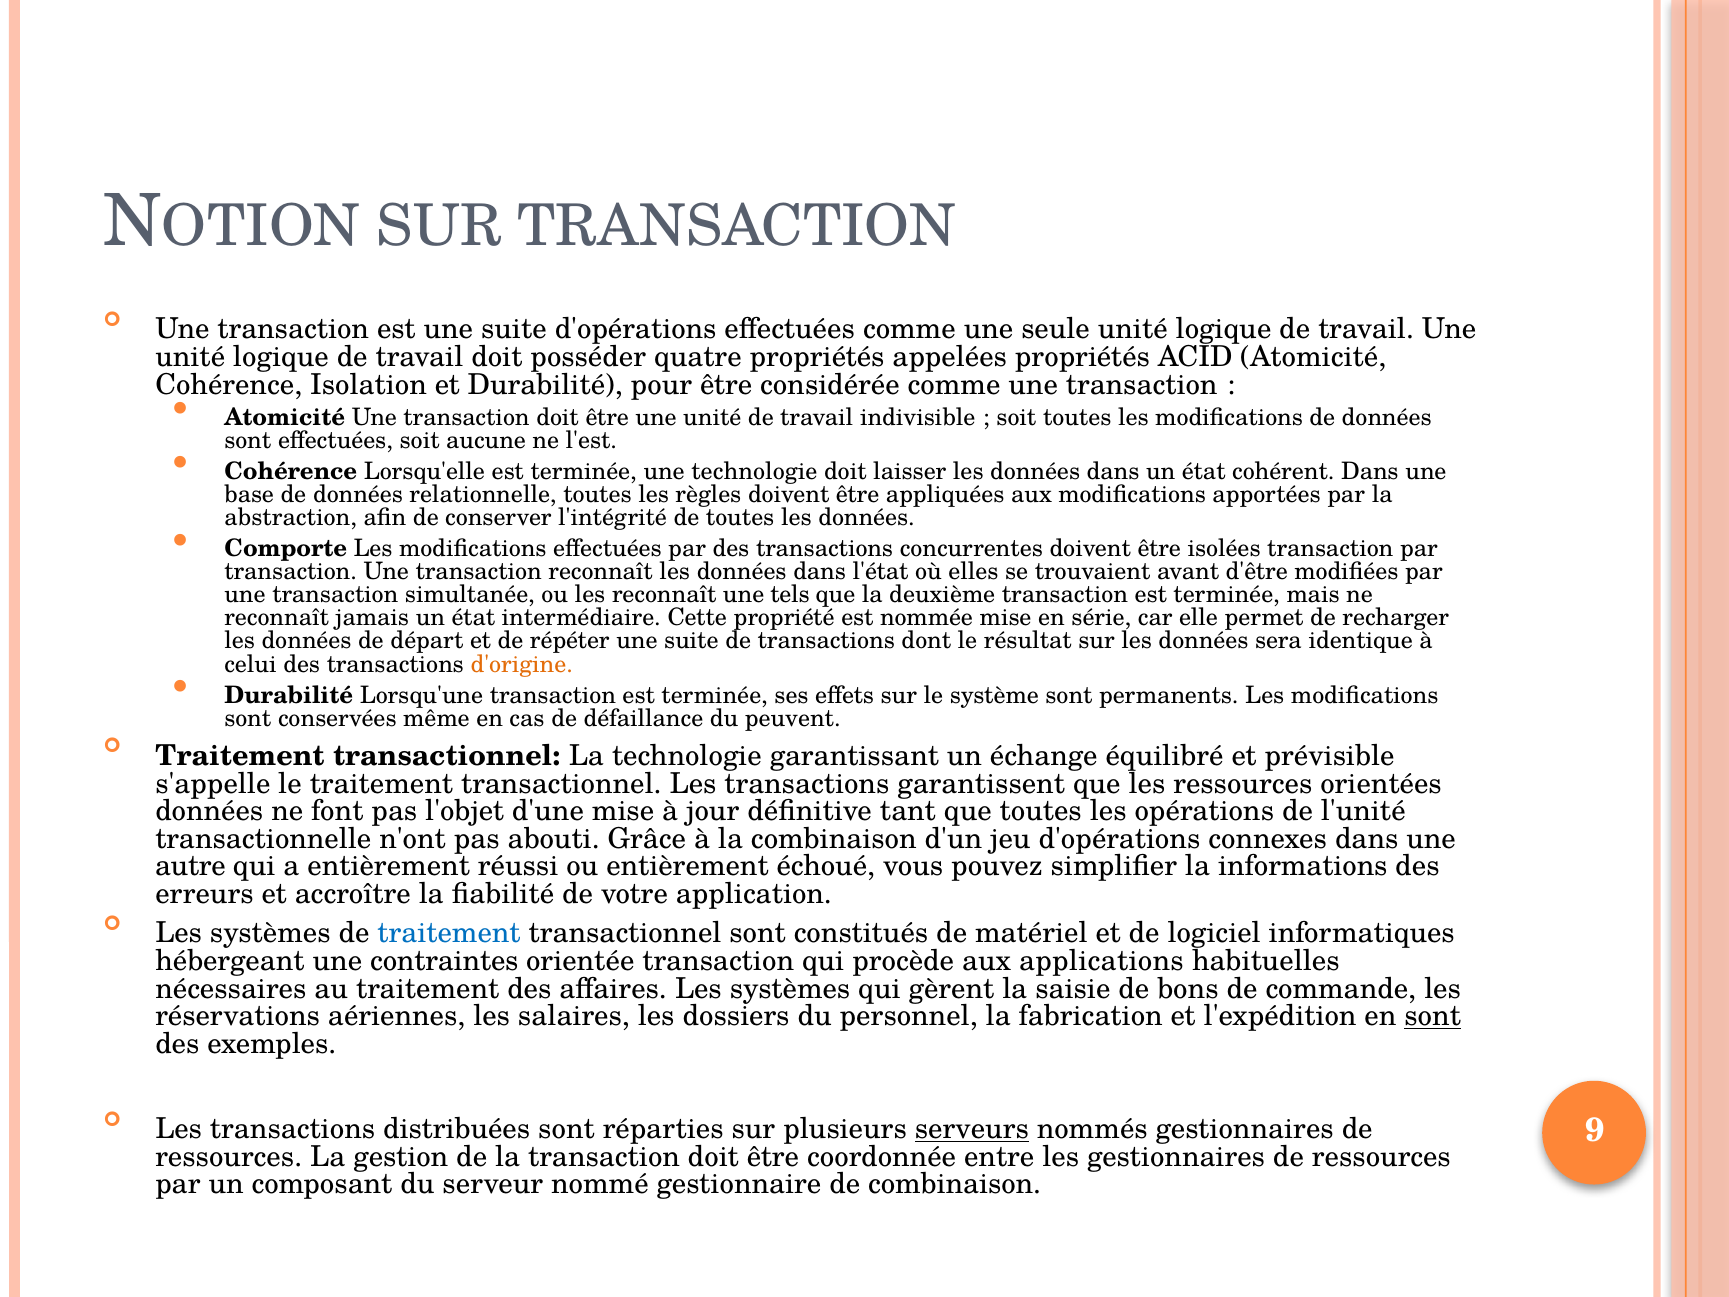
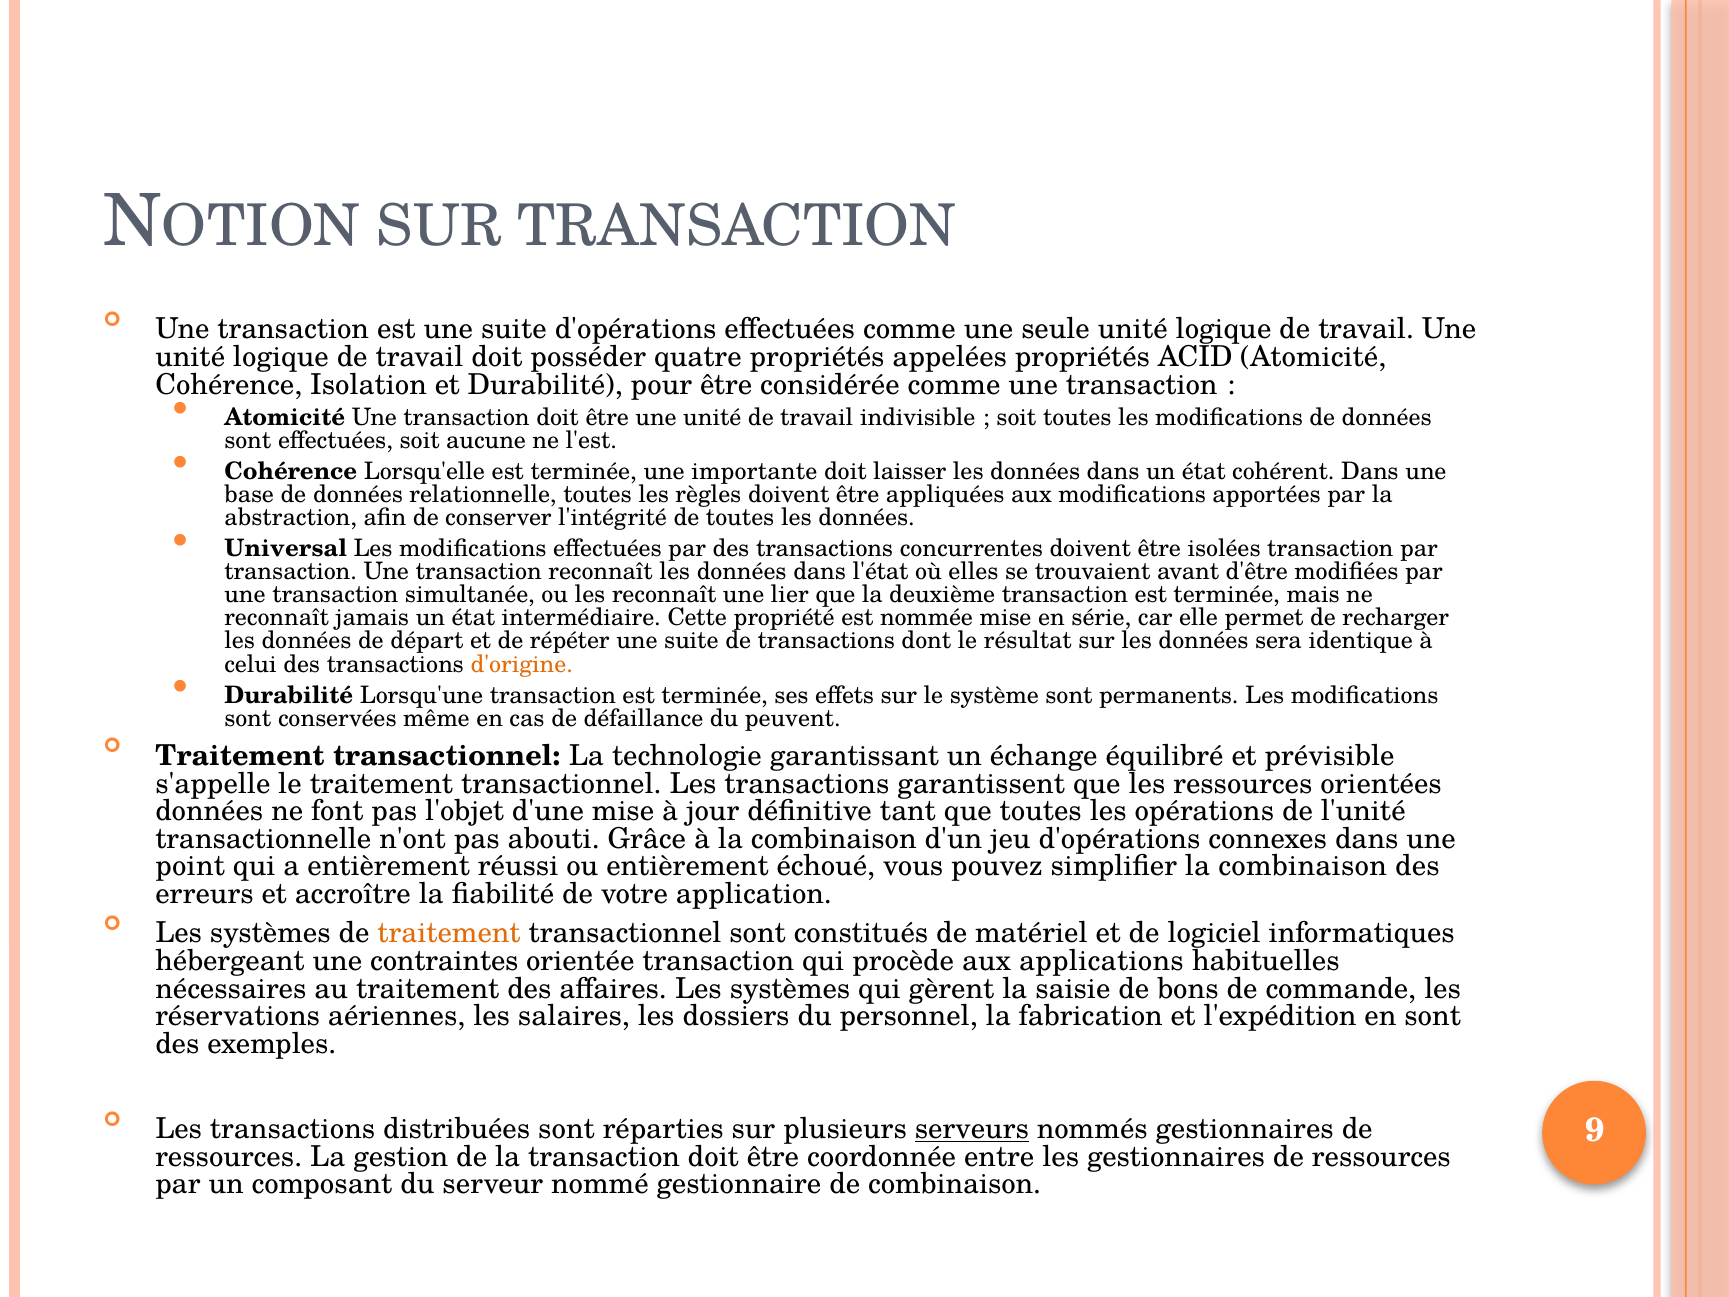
une technologie: technologie -> importante
Comporte: Comporte -> Universal
tels: tels -> lier
autre: autre -> point
simplifier la informations: informations -> combinaison
traitement at (449, 933) colour: blue -> orange
sont at (1433, 1016) underline: present -> none
